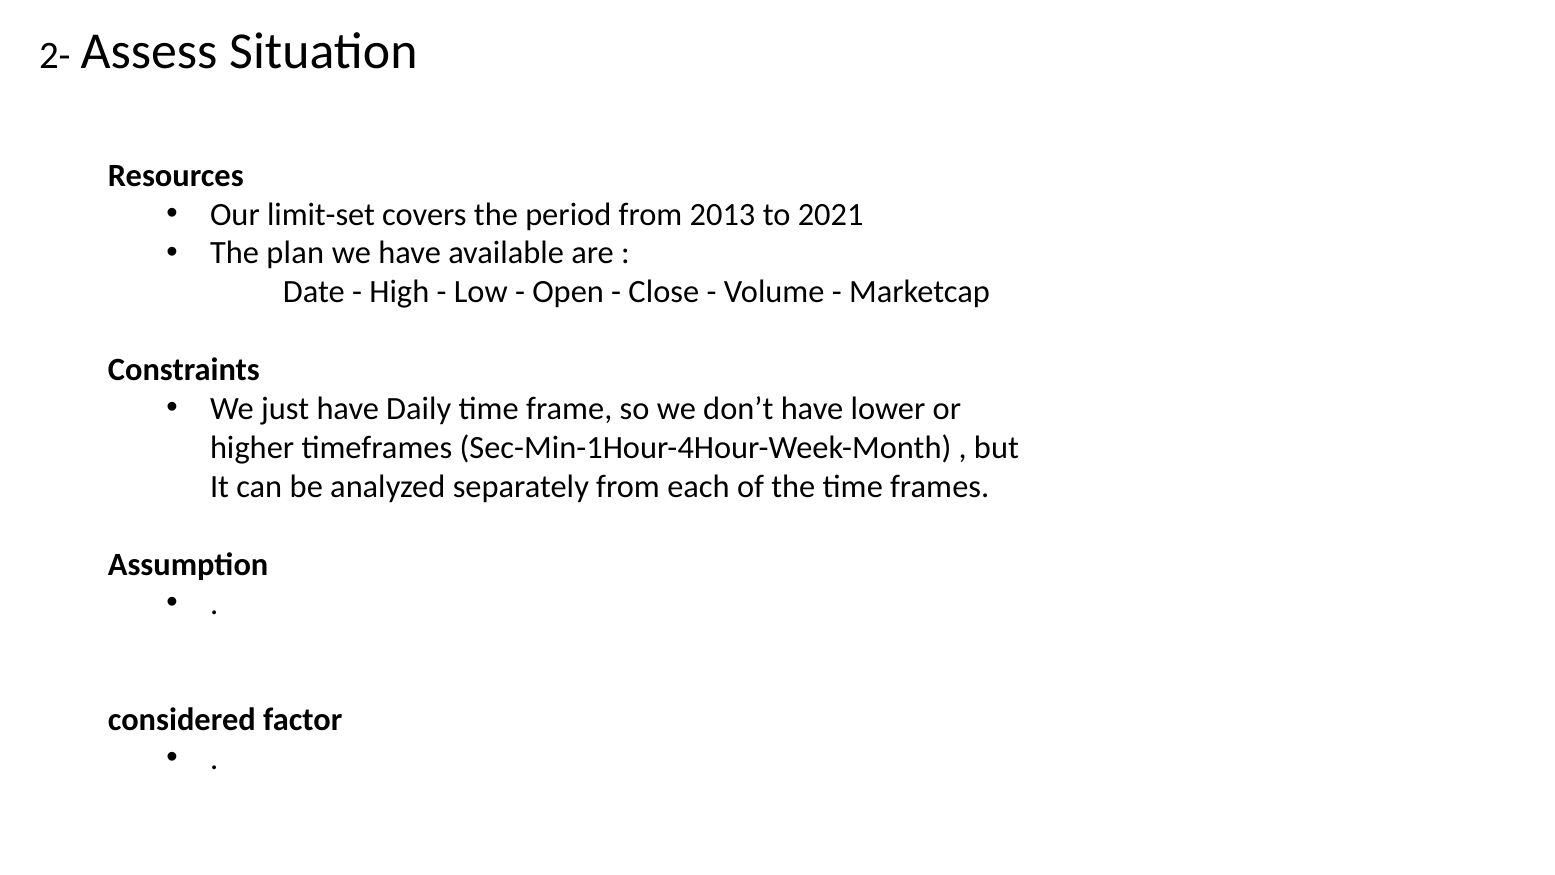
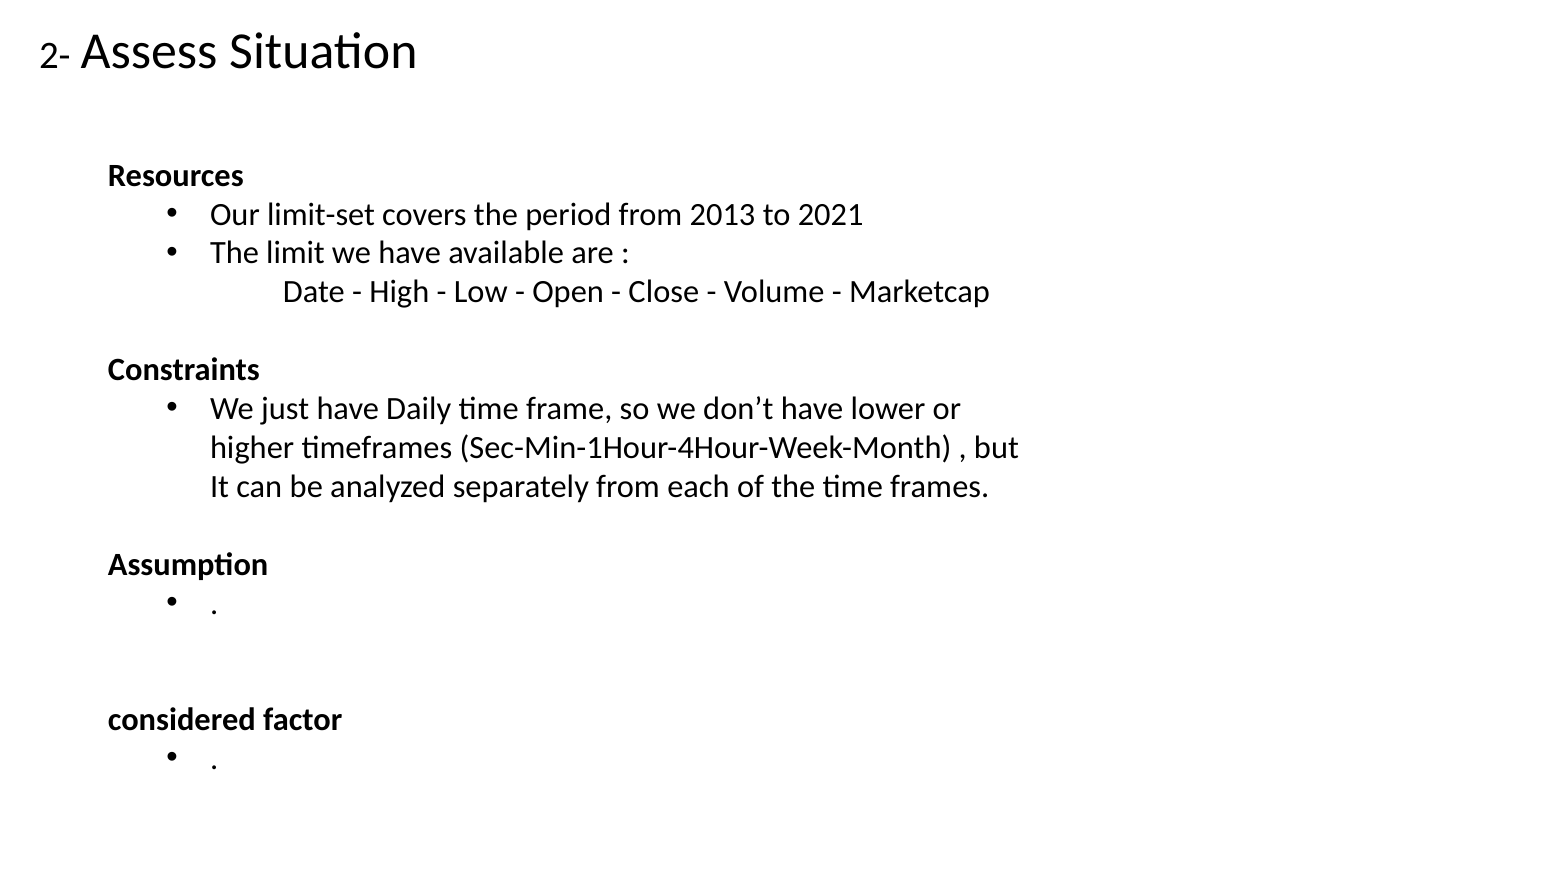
plan: plan -> limit
